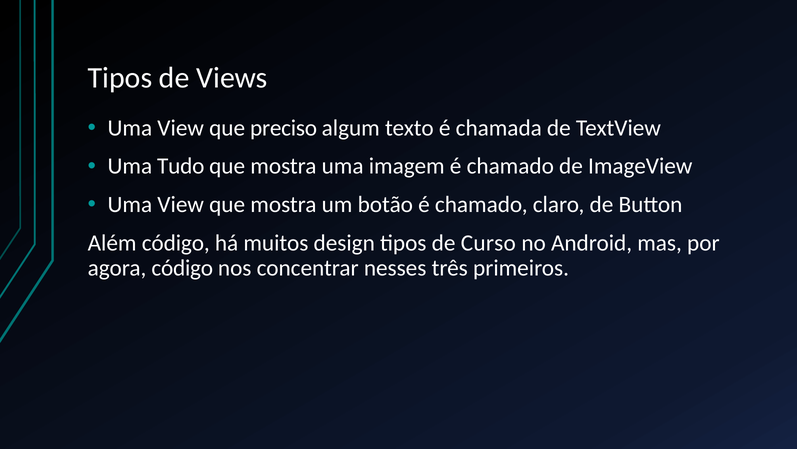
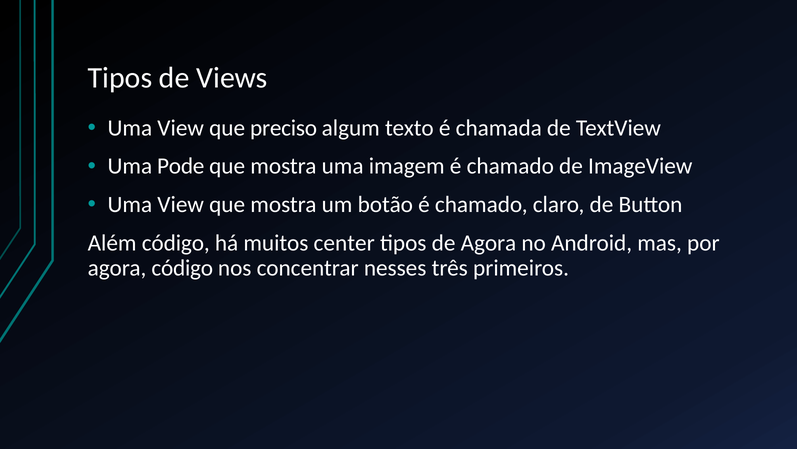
Tudo: Tudo -> Pode
design: design -> center
de Curso: Curso -> Agora
